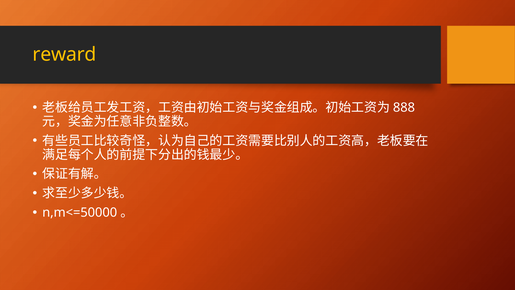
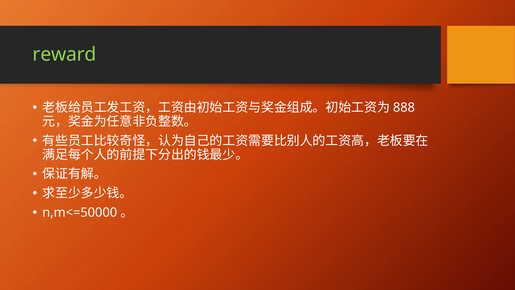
reward colour: yellow -> light green
